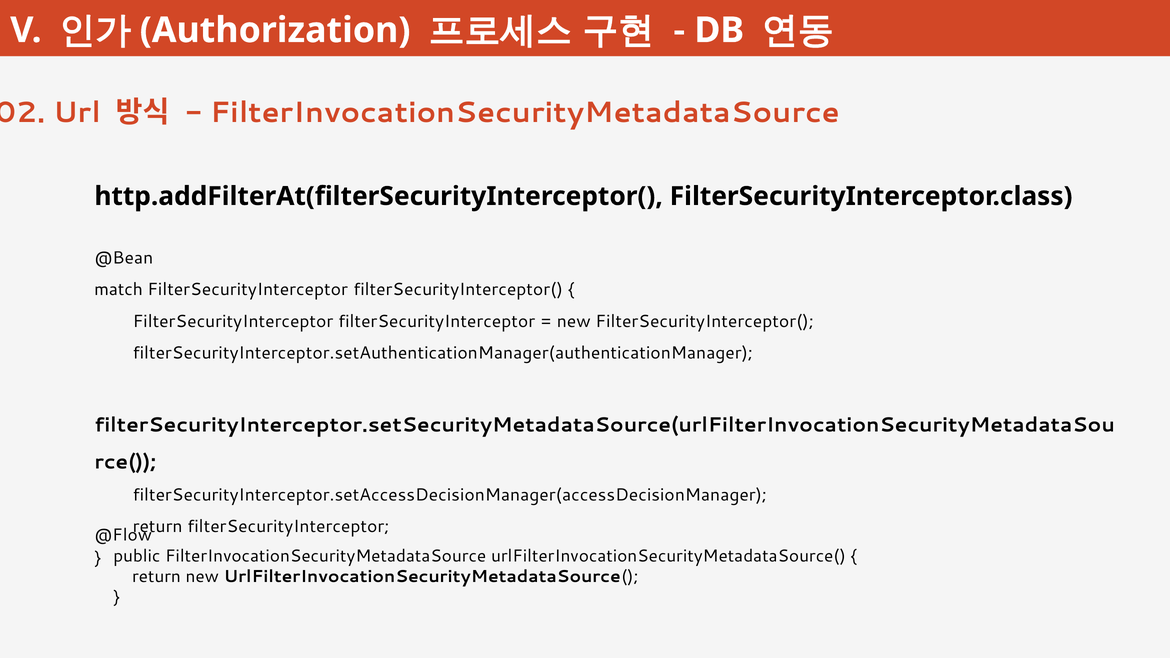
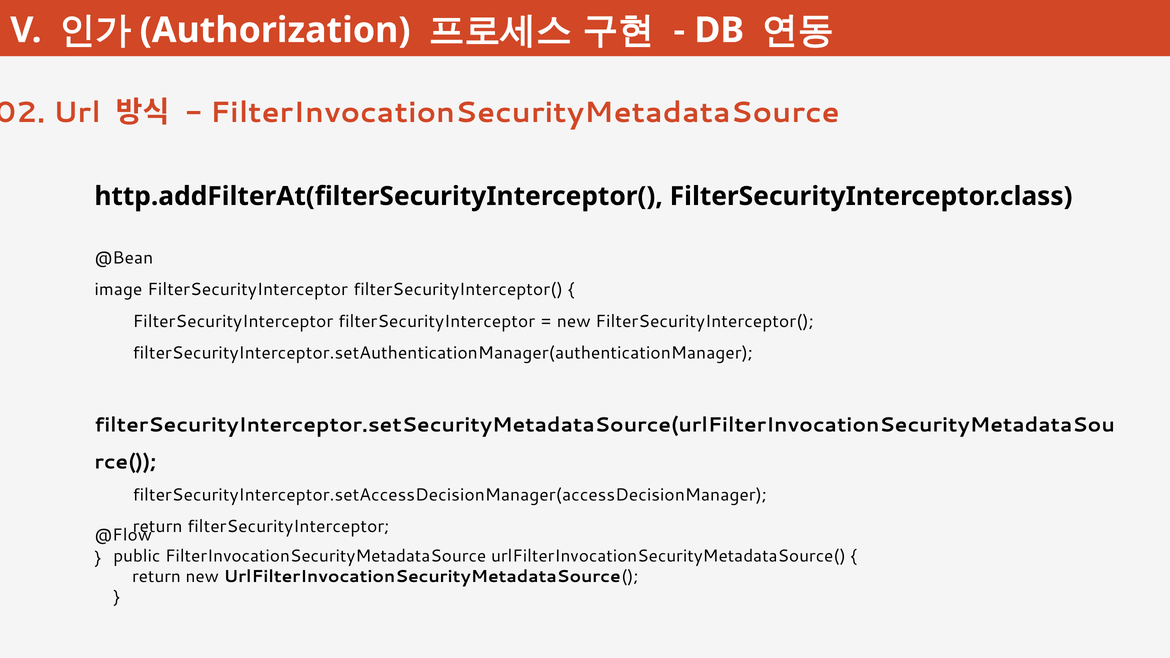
match: match -> image
